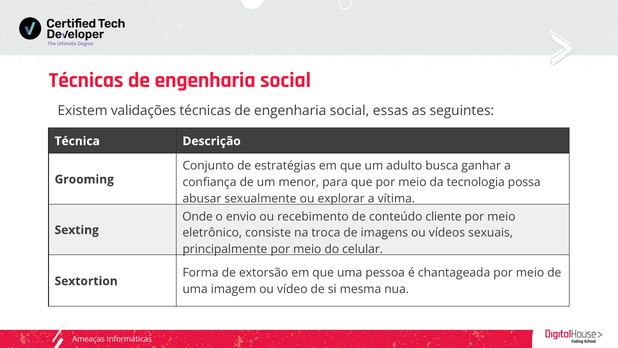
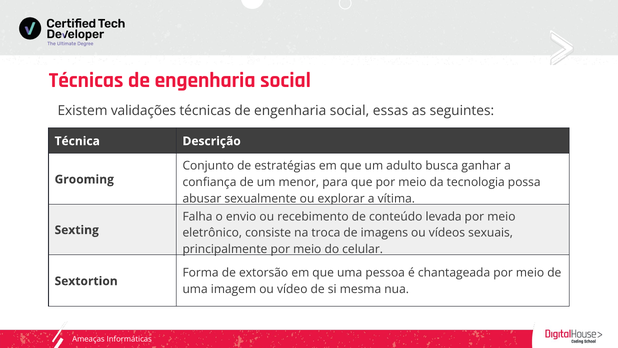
Onde: Onde -> Falha
cliente: cliente -> levada
